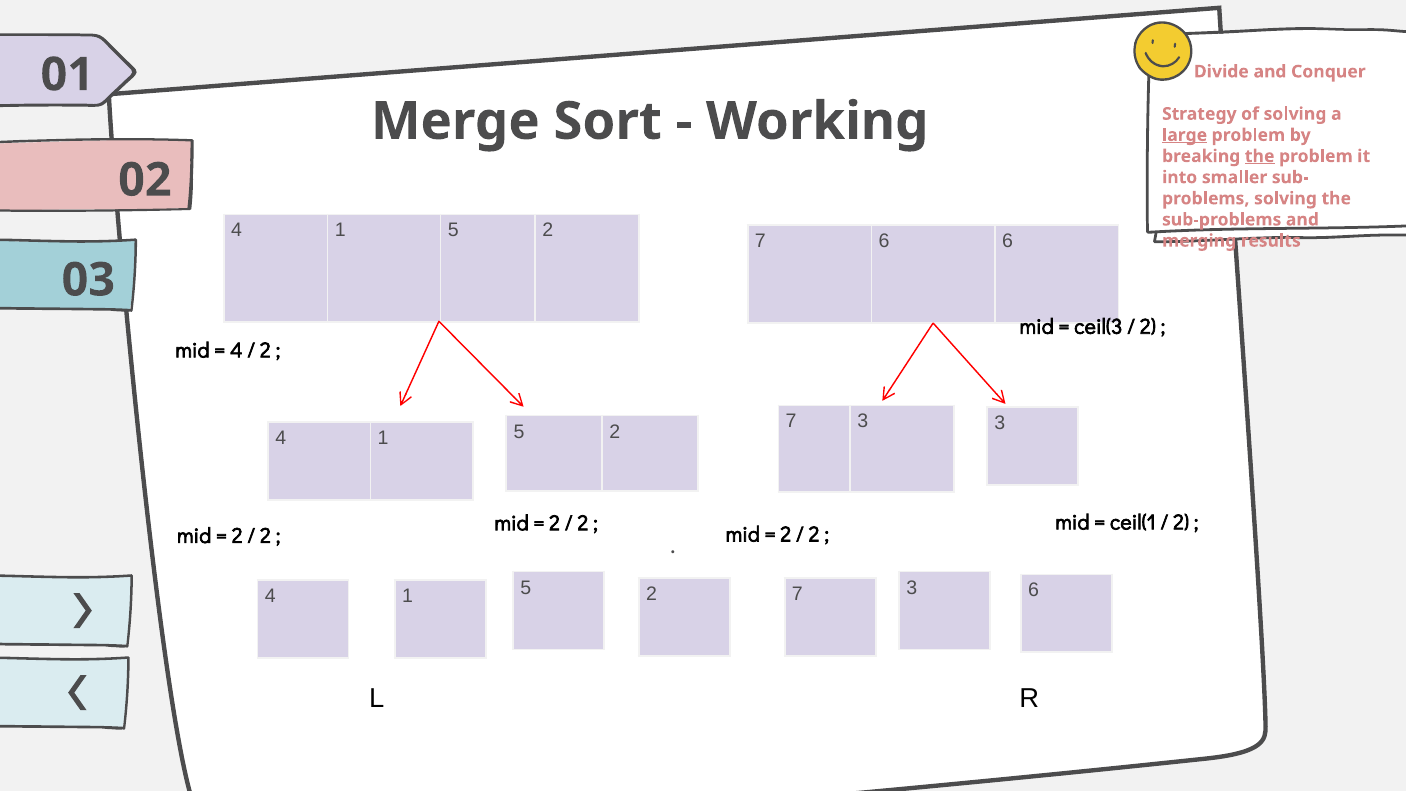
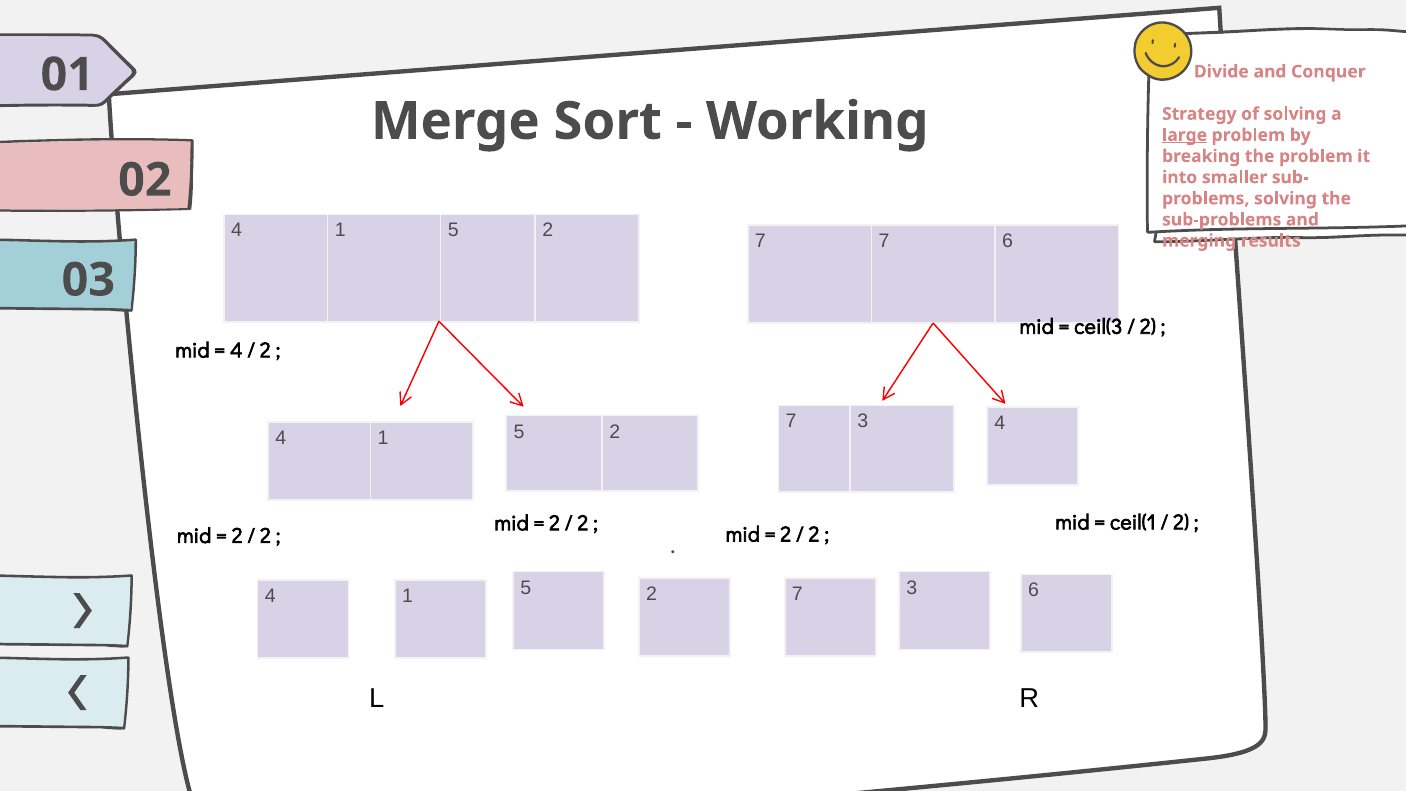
the at (1260, 156) underline: present -> none
7 6: 6 -> 7
3 3: 3 -> 4
